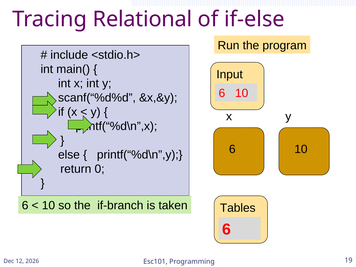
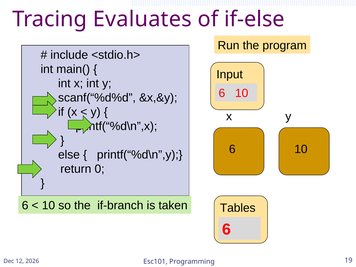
Relational: Relational -> Evaluates
